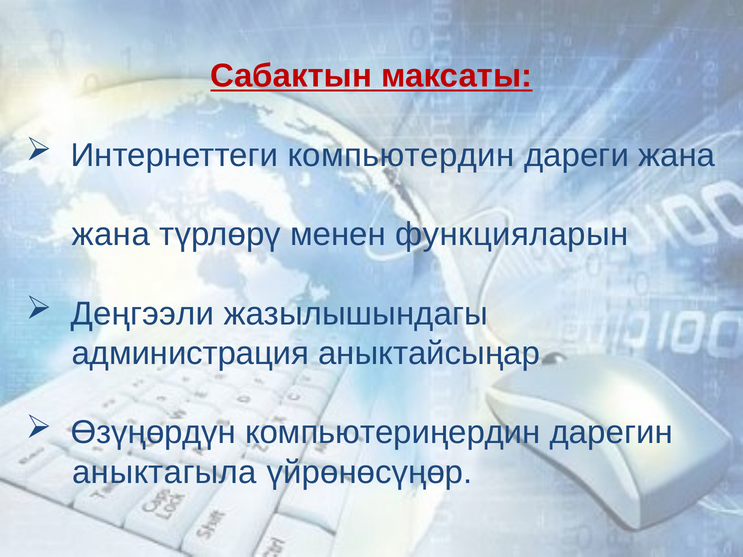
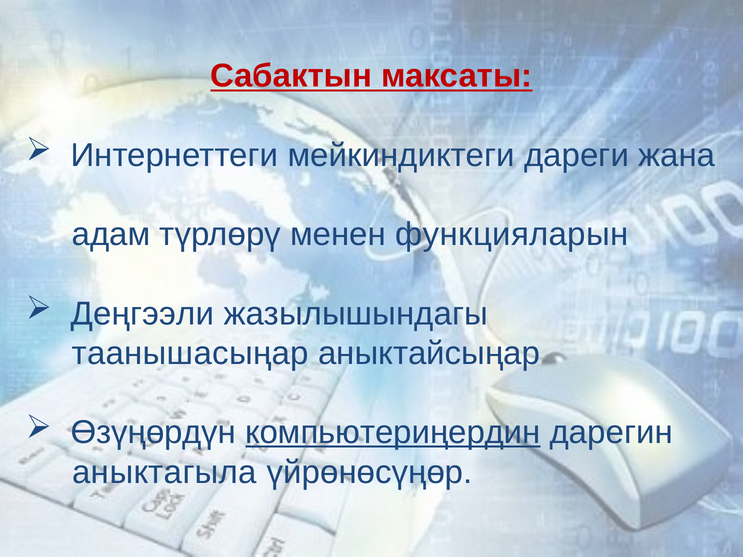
компьютердин: компьютердин -> мейкиндиктеги
жана at (111, 235): жана -> адам
администрация: администрация -> таанышасыңар
компьютериңердин underline: none -> present
